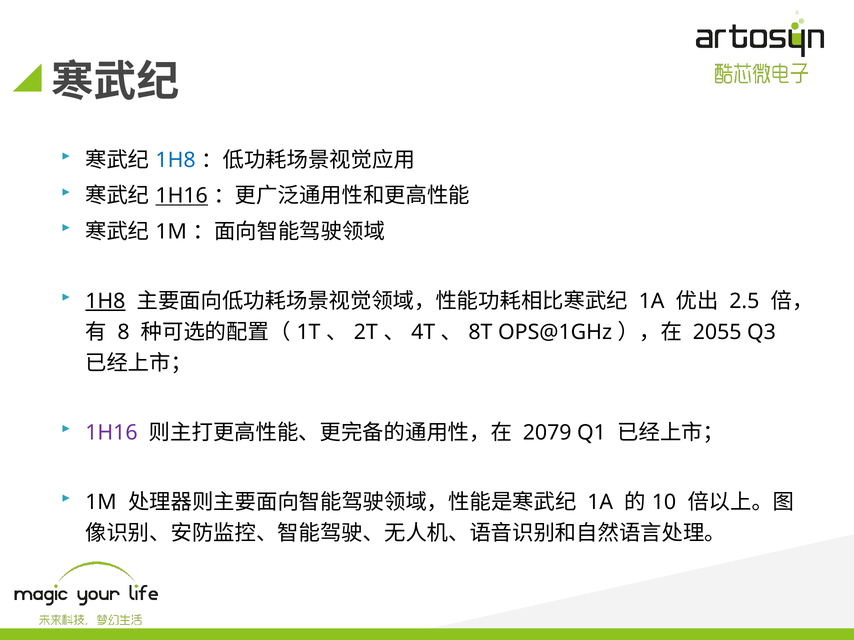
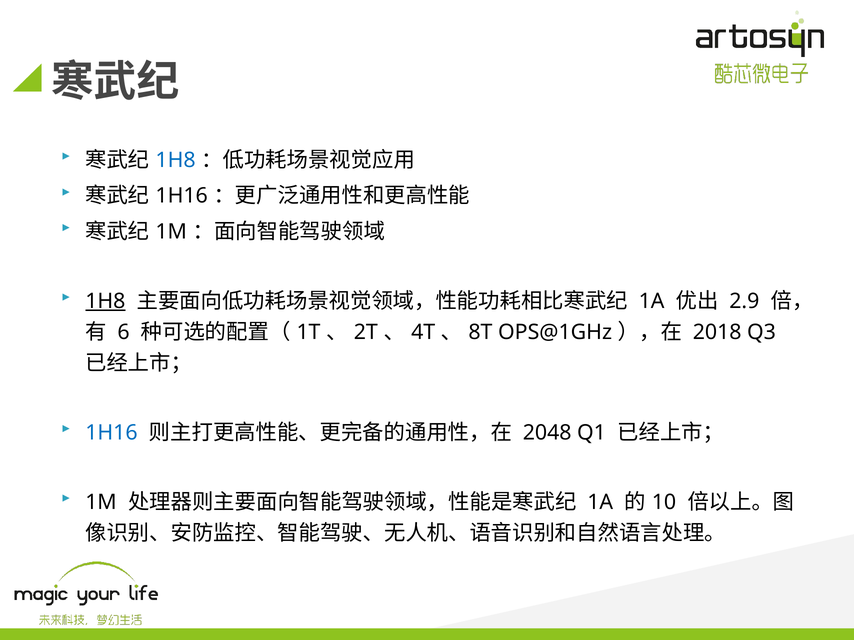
1H16 at (182, 196) underline: present -> none
2.5: 2.5 -> 2.9
8: 8 -> 6
2055: 2055 -> 2018
1H16 at (111, 433) colour: purple -> blue
2079: 2079 -> 2048
